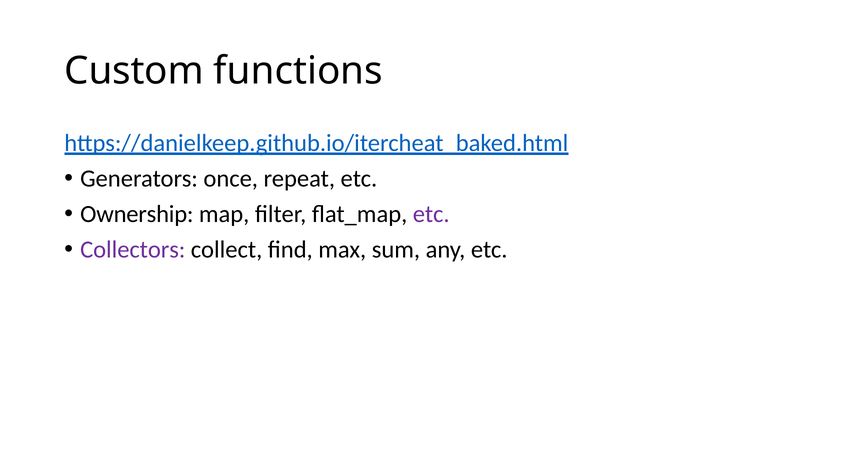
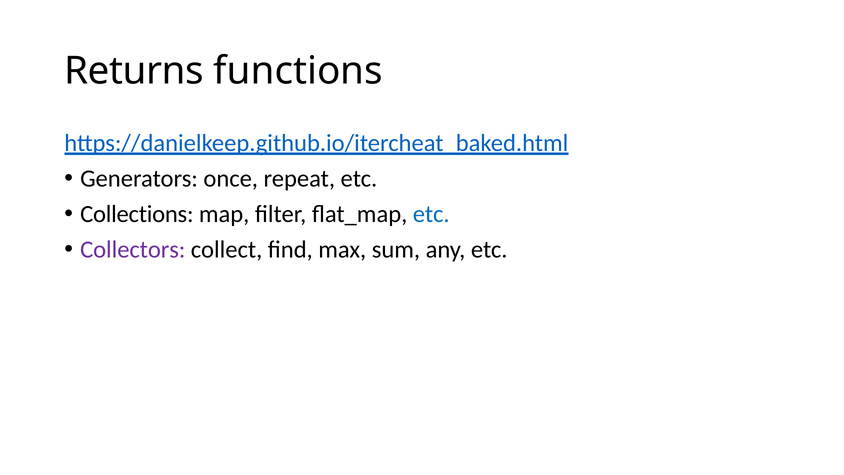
Custom: Custom -> Returns
Ownership: Ownership -> Collections
etc at (431, 214) colour: purple -> blue
